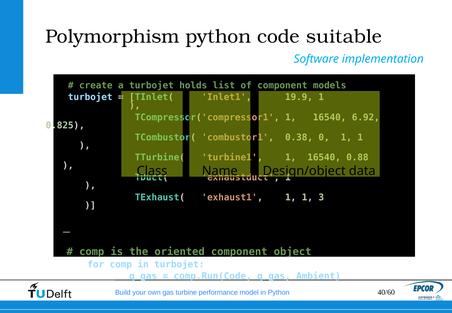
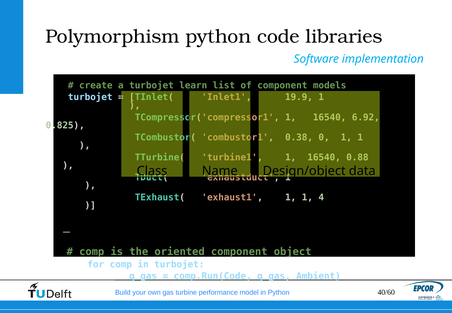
suitable: suitable -> libraries
holds: holds -> learn
3: 3 -> 4
